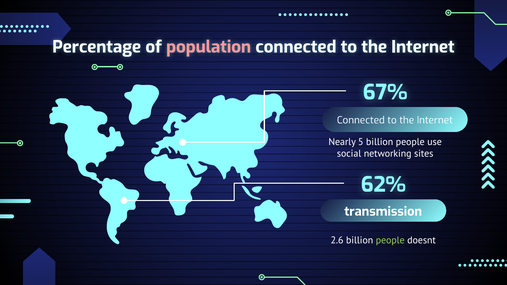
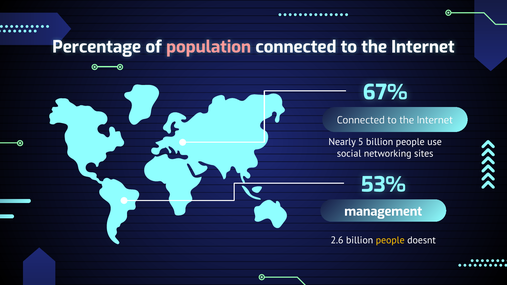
62%: 62% -> 53%
transmission: transmission -> management
people at (390, 240) colour: light green -> yellow
